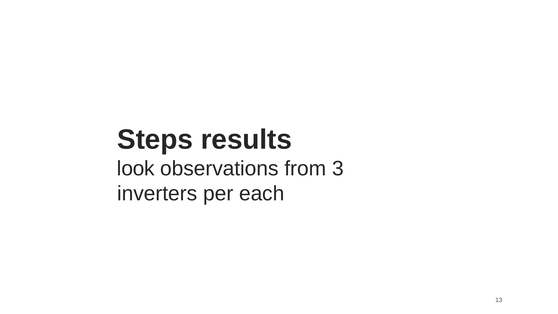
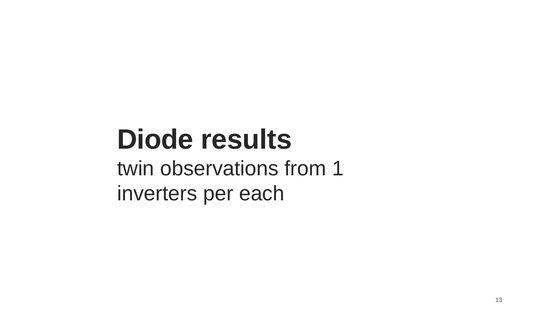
Steps: Steps -> Diode
look: look -> twin
3: 3 -> 1
